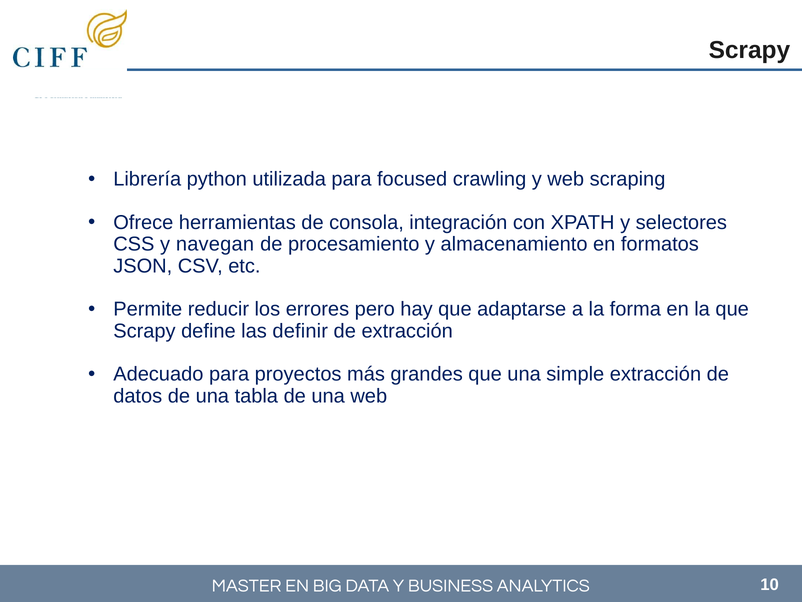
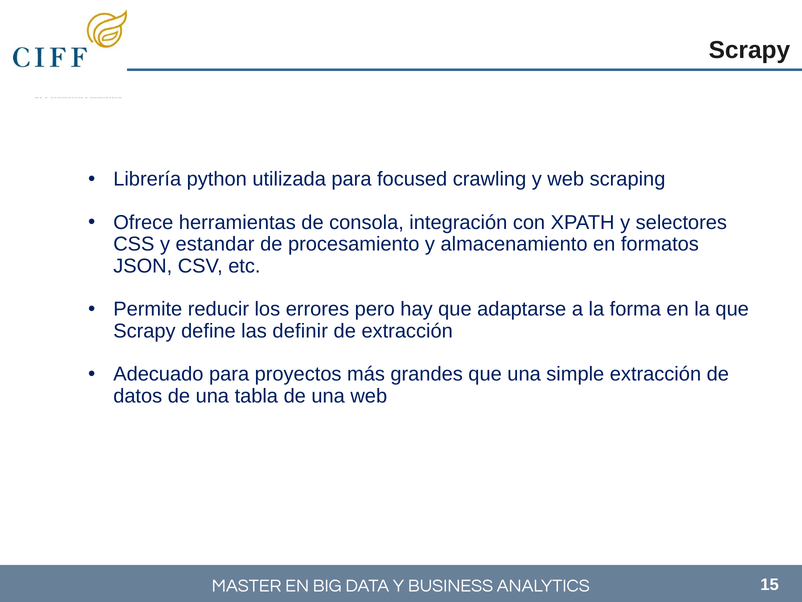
navegan: navegan -> estandar
10: 10 -> 15
